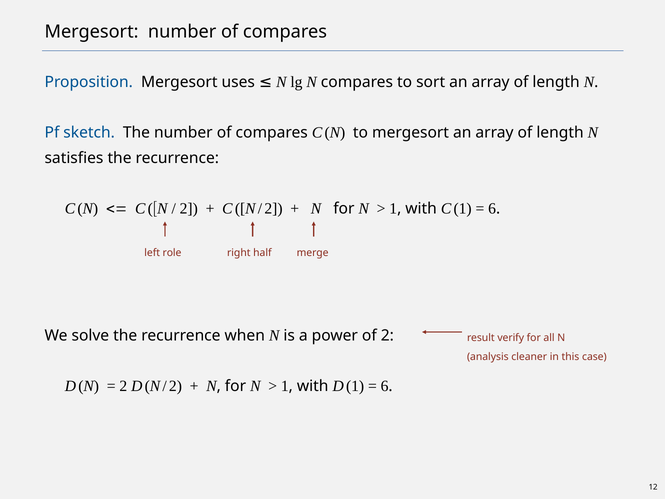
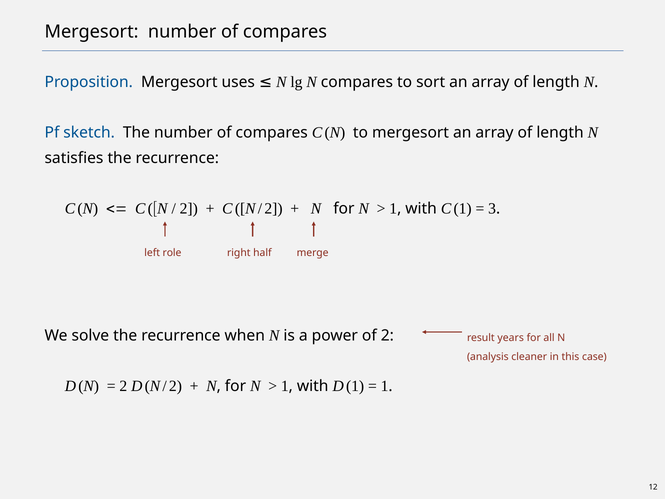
6 at (492, 209): 6 -> 3
verify: verify -> years
6 at (385, 386): 6 -> 1
